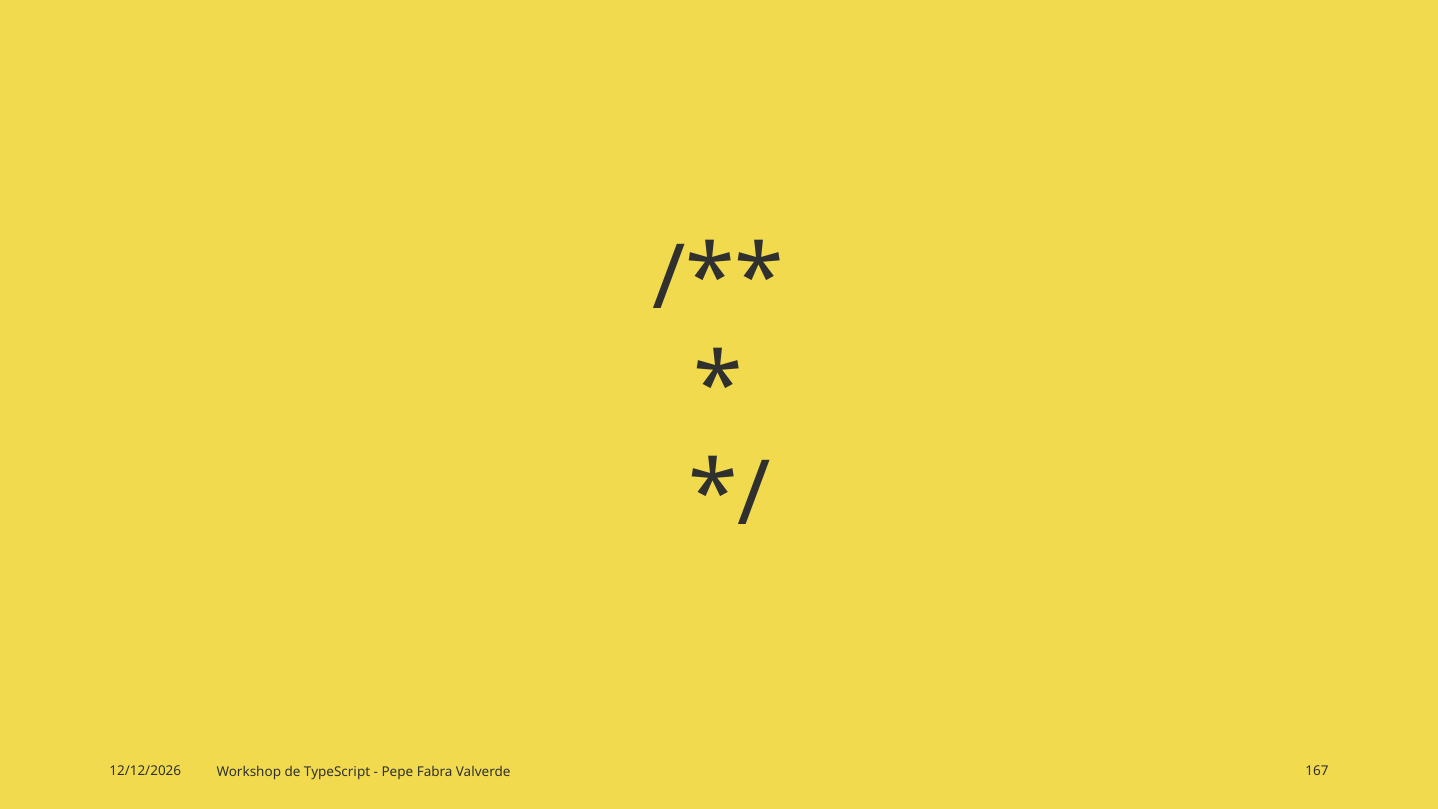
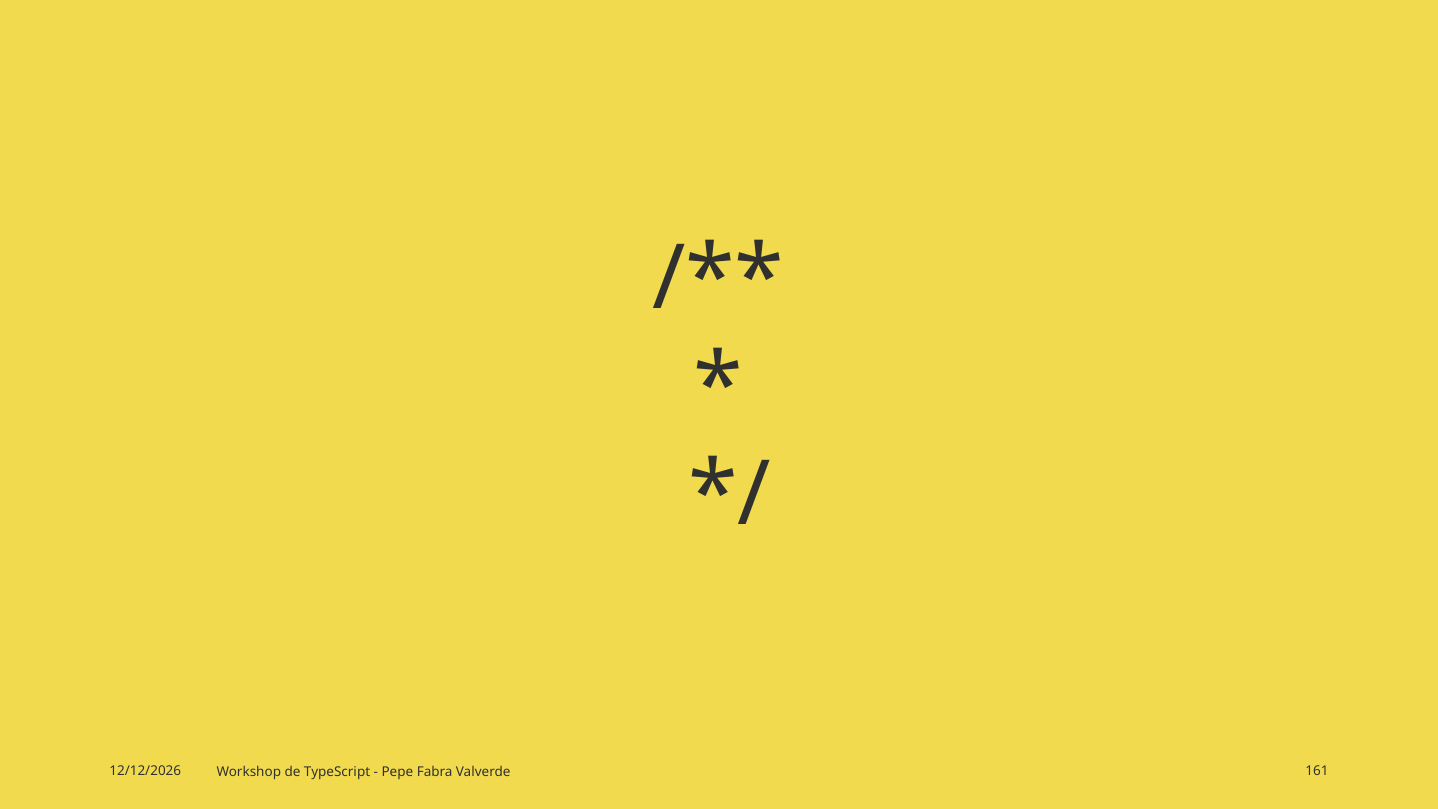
167: 167 -> 161
